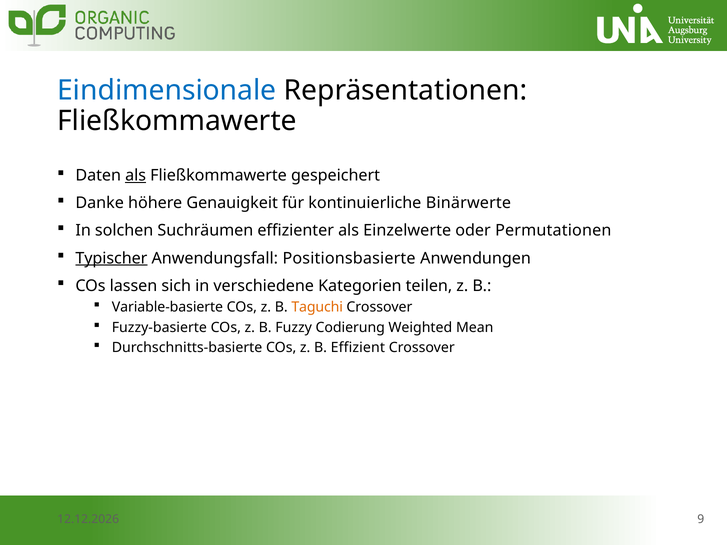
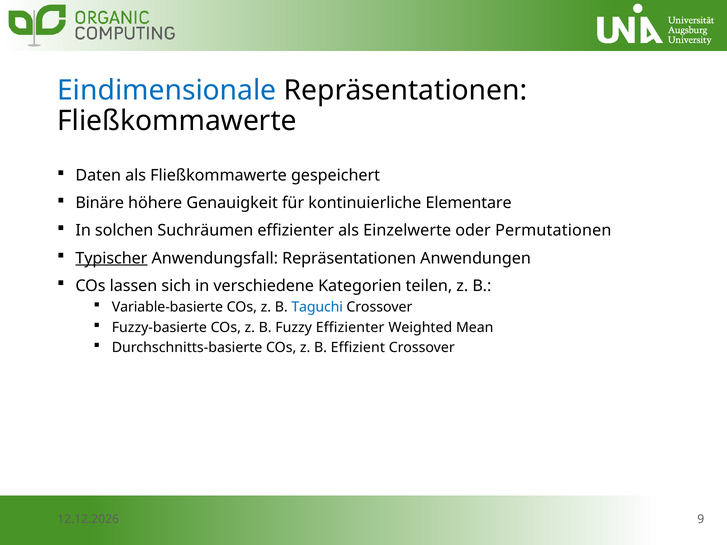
als at (136, 176) underline: present -> none
Danke: Danke -> Binäre
Binärwerte: Binärwerte -> Elementare
Anwendungsfall Positionsbasierte: Positionsbasierte -> Repräsentationen
Taguchi colour: orange -> blue
Fuzzy Codierung: Codierung -> Effizienter
